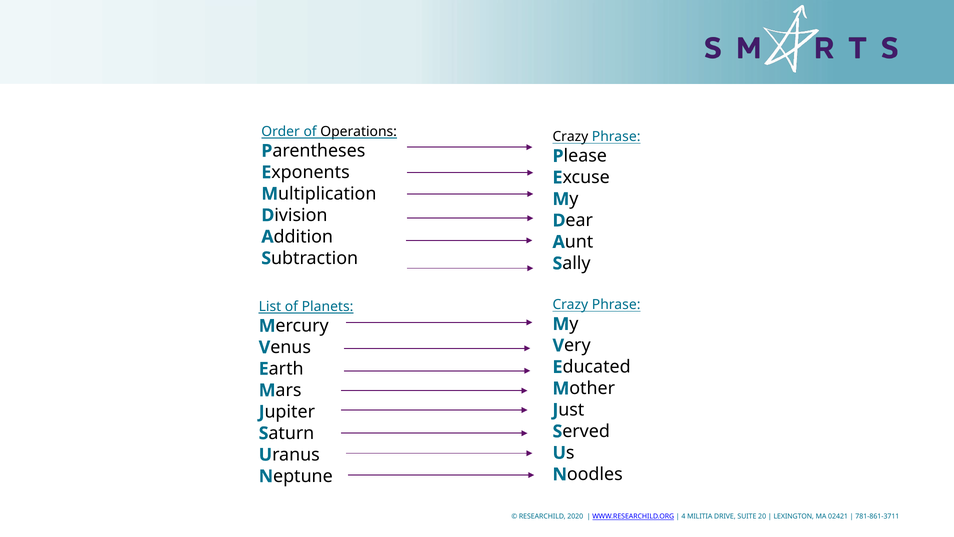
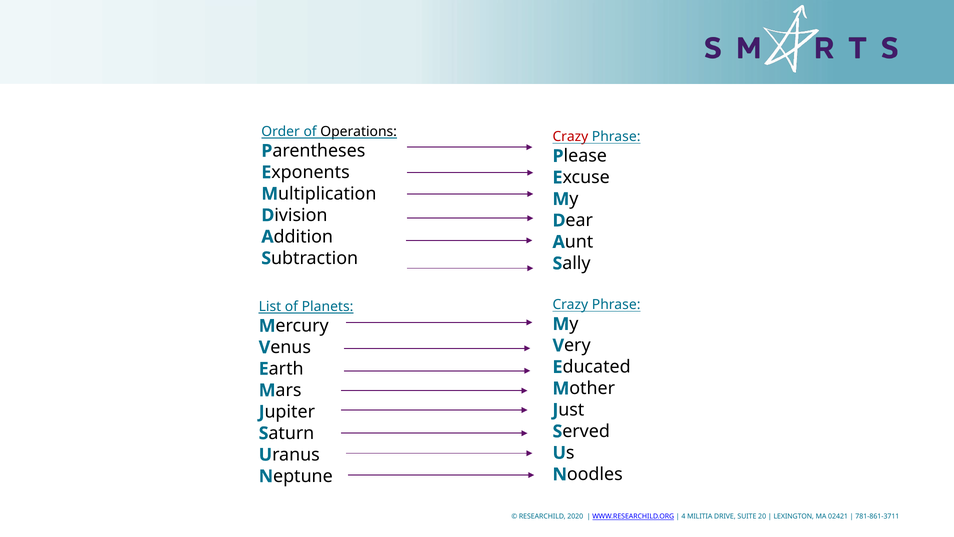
Crazy at (570, 137) colour: black -> red
